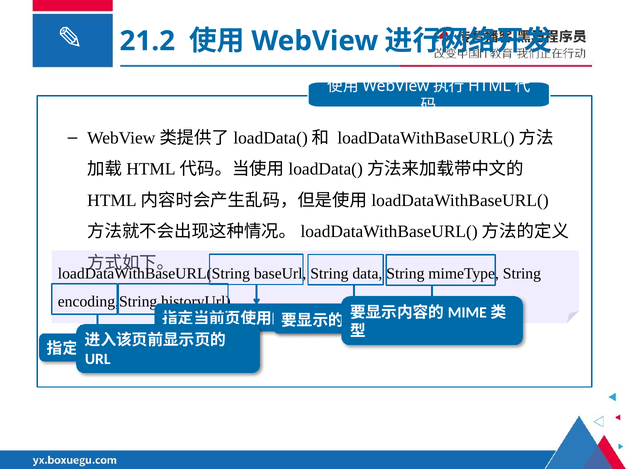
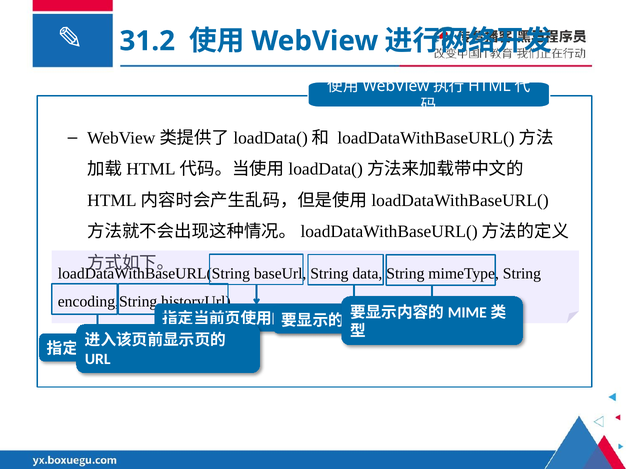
21.2: 21.2 -> 31.2
